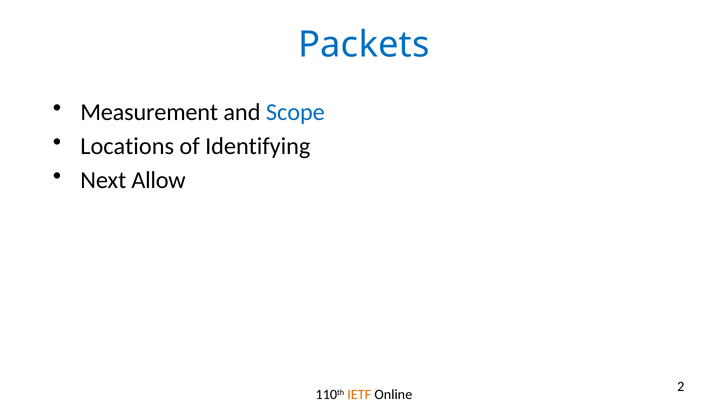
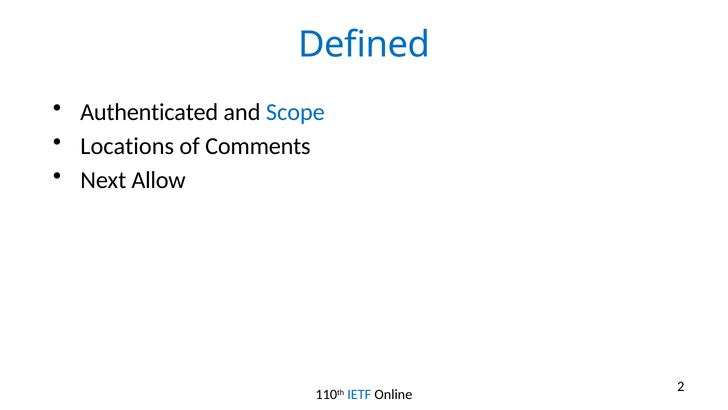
Packets: Packets -> Defined
Measurement: Measurement -> Authenticated
Identifying: Identifying -> Comments
IETF colour: orange -> blue
